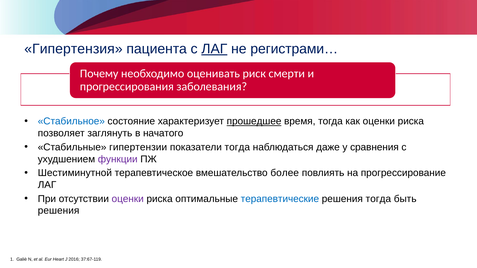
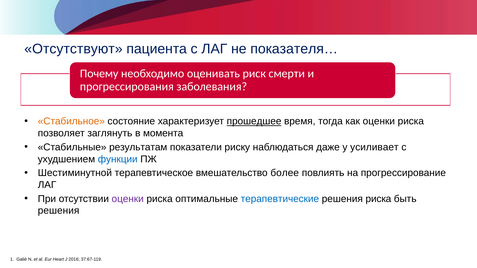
Гипертензия: Гипертензия -> Отсутствуют
ЛАГ at (214, 49) underline: present -> none
регистрами…: регистрами… -> показателя…
Стабильное colour: blue -> orange
начатого: начатого -> момента
гипертензии: гипертензии -> результатам
показатели тогда: тогда -> риску
сравнения: сравнения -> усиливает
функции colour: purple -> blue
решения тогда: тогда -> риска
